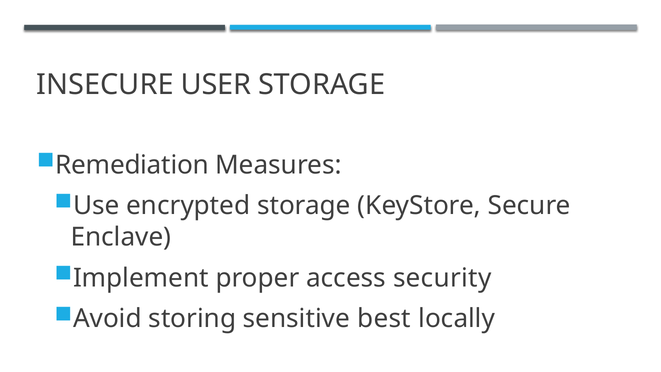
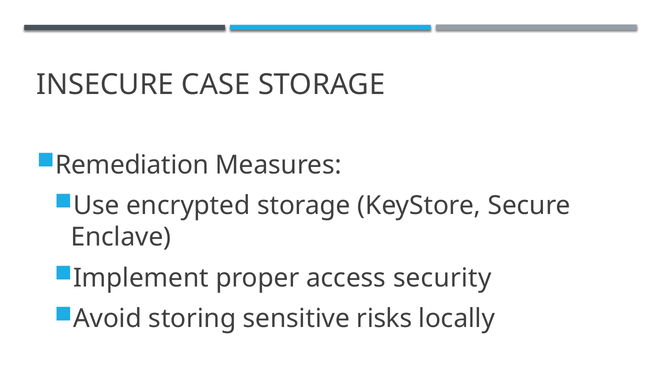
USER: USER -> CASE
best: best -> risks
